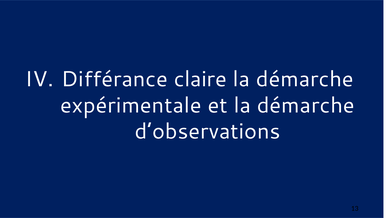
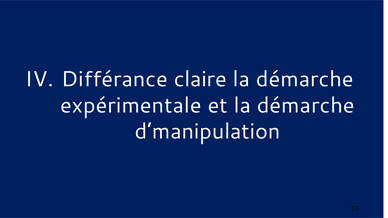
d’observations: d’observations -> d’manipulation
